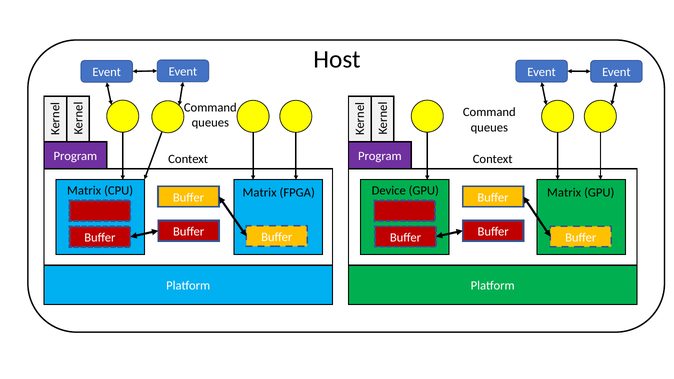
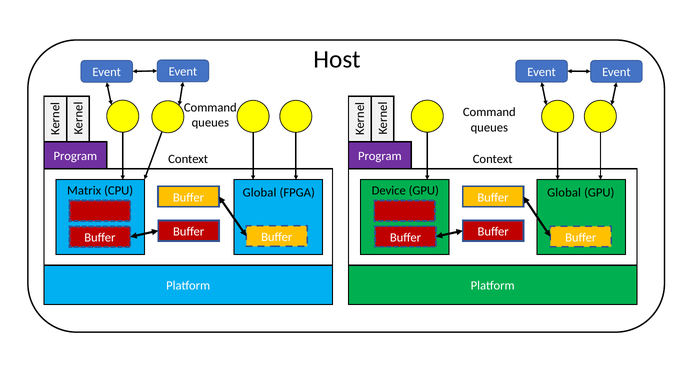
CPU Matrix: Matrix -> Global
GPU Matrix: Matrix -> Global
